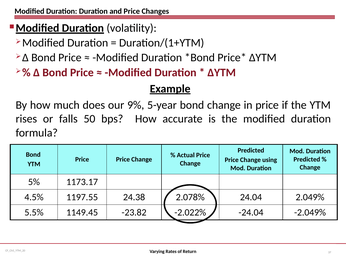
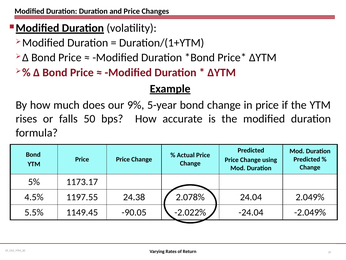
-23.82: -23.82 -> -90.05
